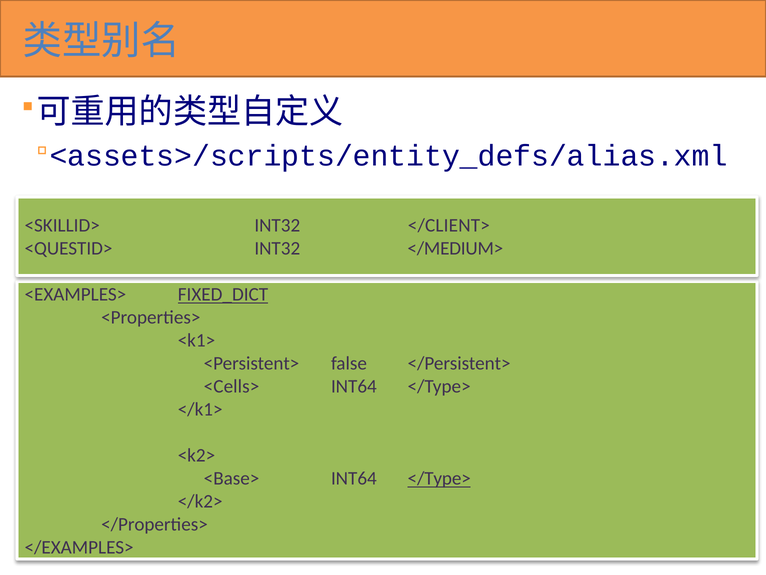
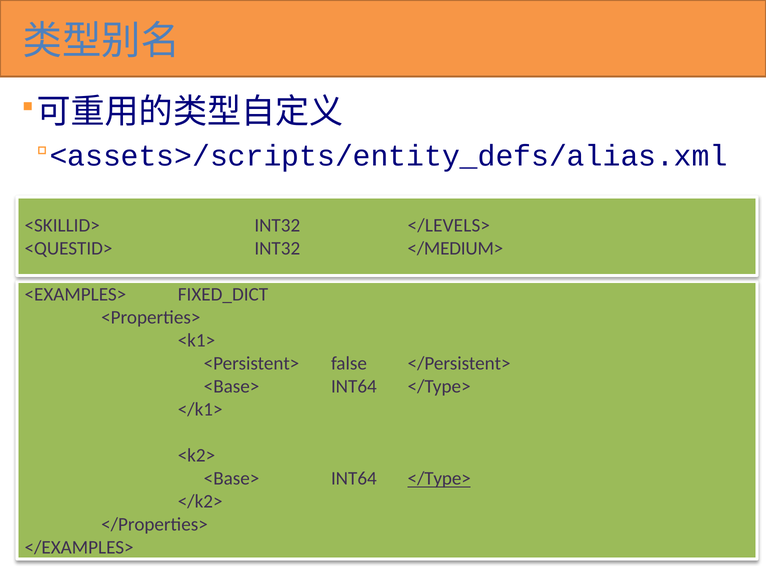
</CLIENT>: </CLIENT> -> </LEVELS>
FIXED_DICT underline: present -> none
<Cells> at (232, 386): <Cells> -> <Base>
